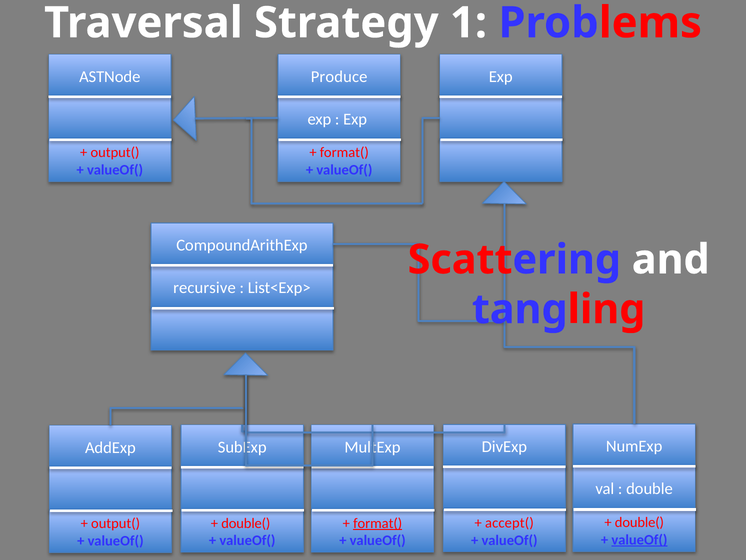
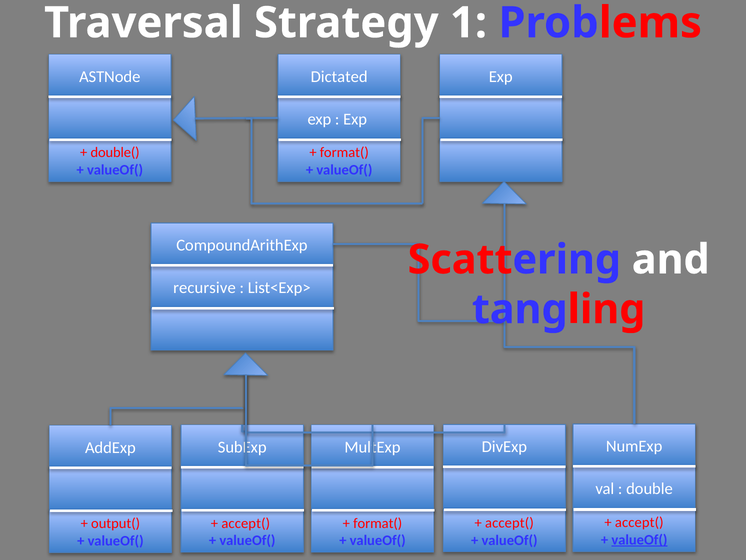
Produce: Produce -> Dictated
output( at (115, 153): output( -> double(
double( at (639, 522): double( -> accept(
double( at (246, 523): double( -> accept(
format( at (378, 523) underline: present -> none
